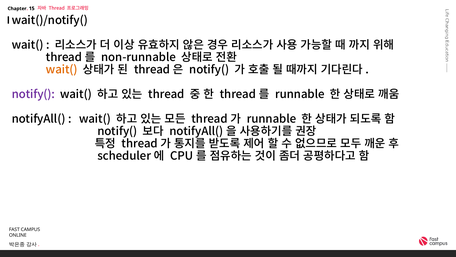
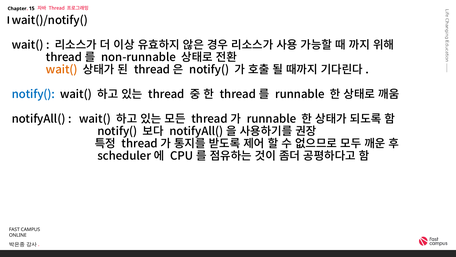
notify( at (33, 94) colour: purple -> blue
